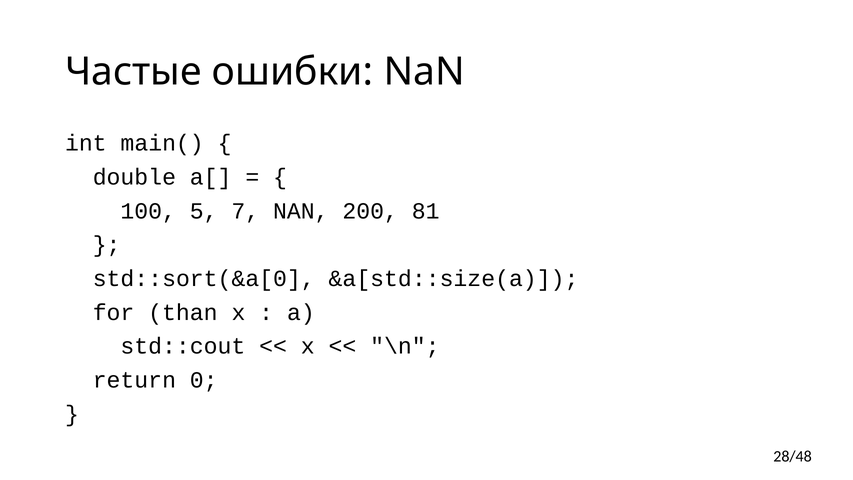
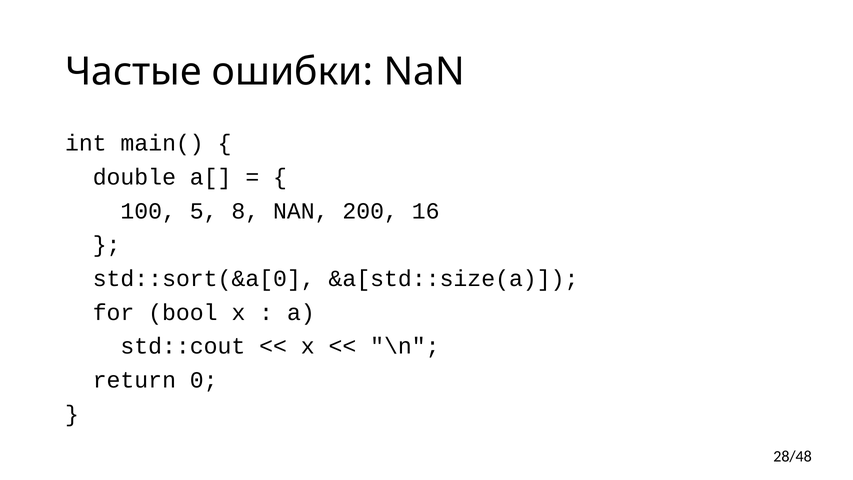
7: 7 -> 8
81: 81 -> 16
than: than -> bool
